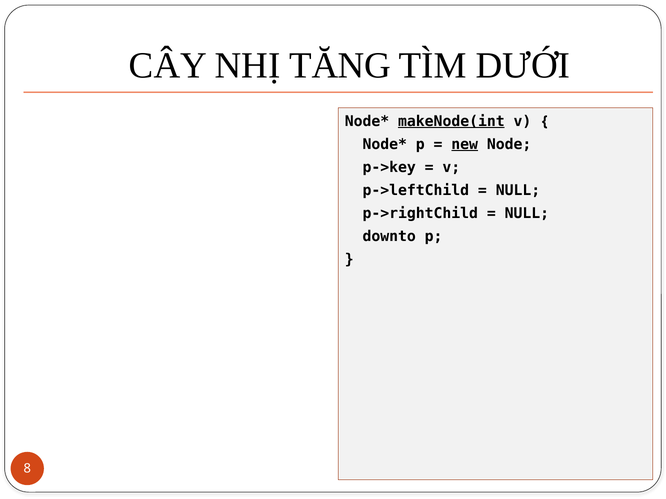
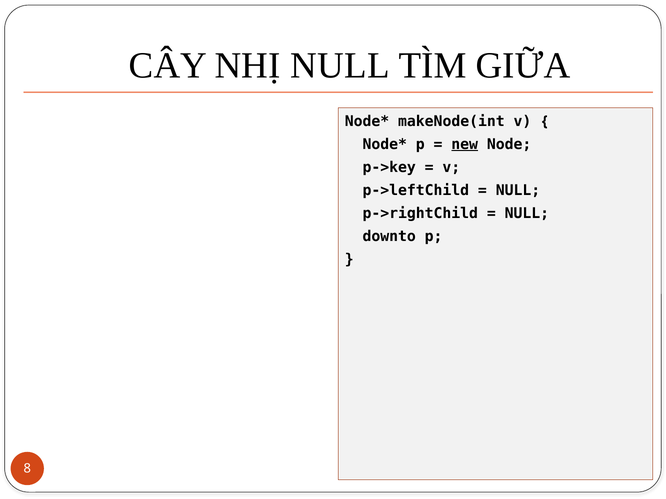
NHỊ TĂNG: TĂNG -> NULL
DƯỚI: DƯỚI -> GIỮA
makeNode(int underline: present -> none
